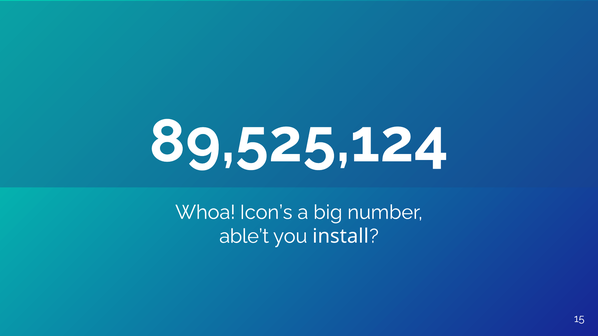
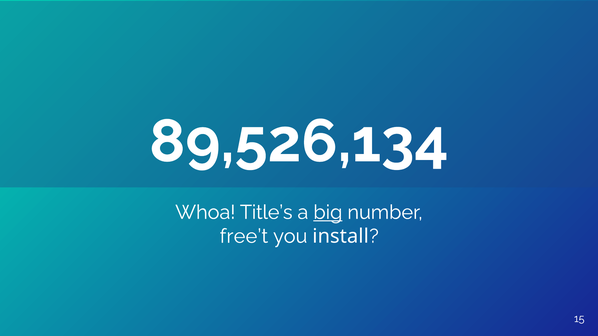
89,525,124: 89,525,124 -> 89,526,134
Icon’s: Icon’s -> Title’s
big underline: none -> present
able’t: able’t -> free’t
